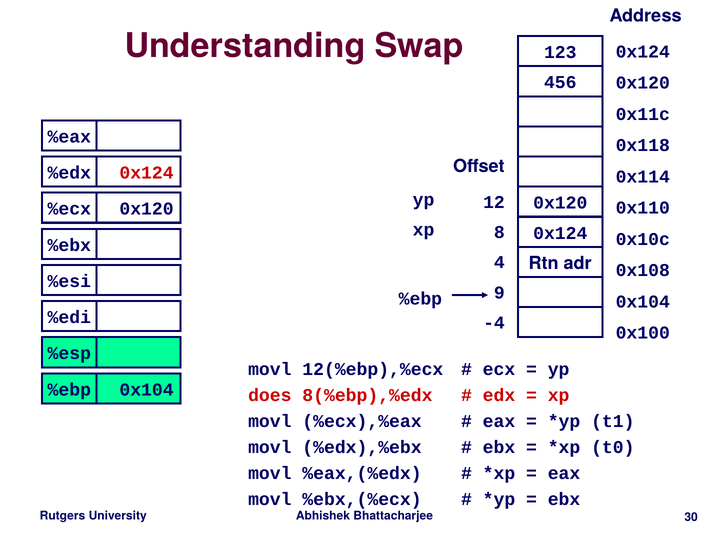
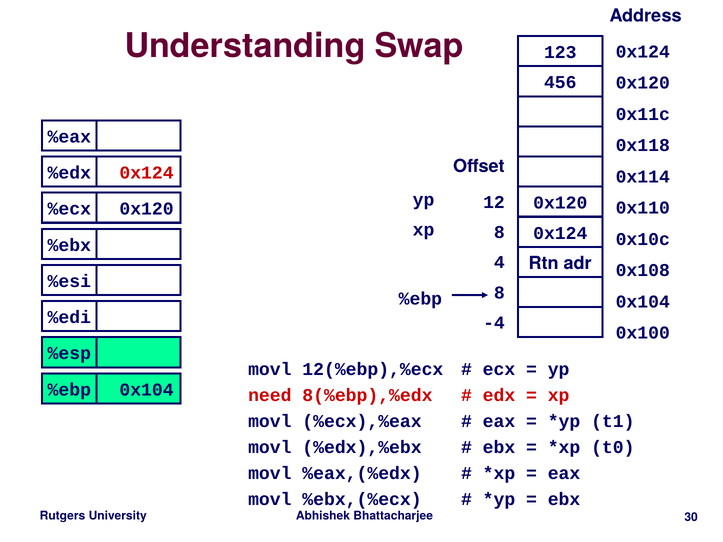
%ebp 9: 9 -> 8
does: does -> need
